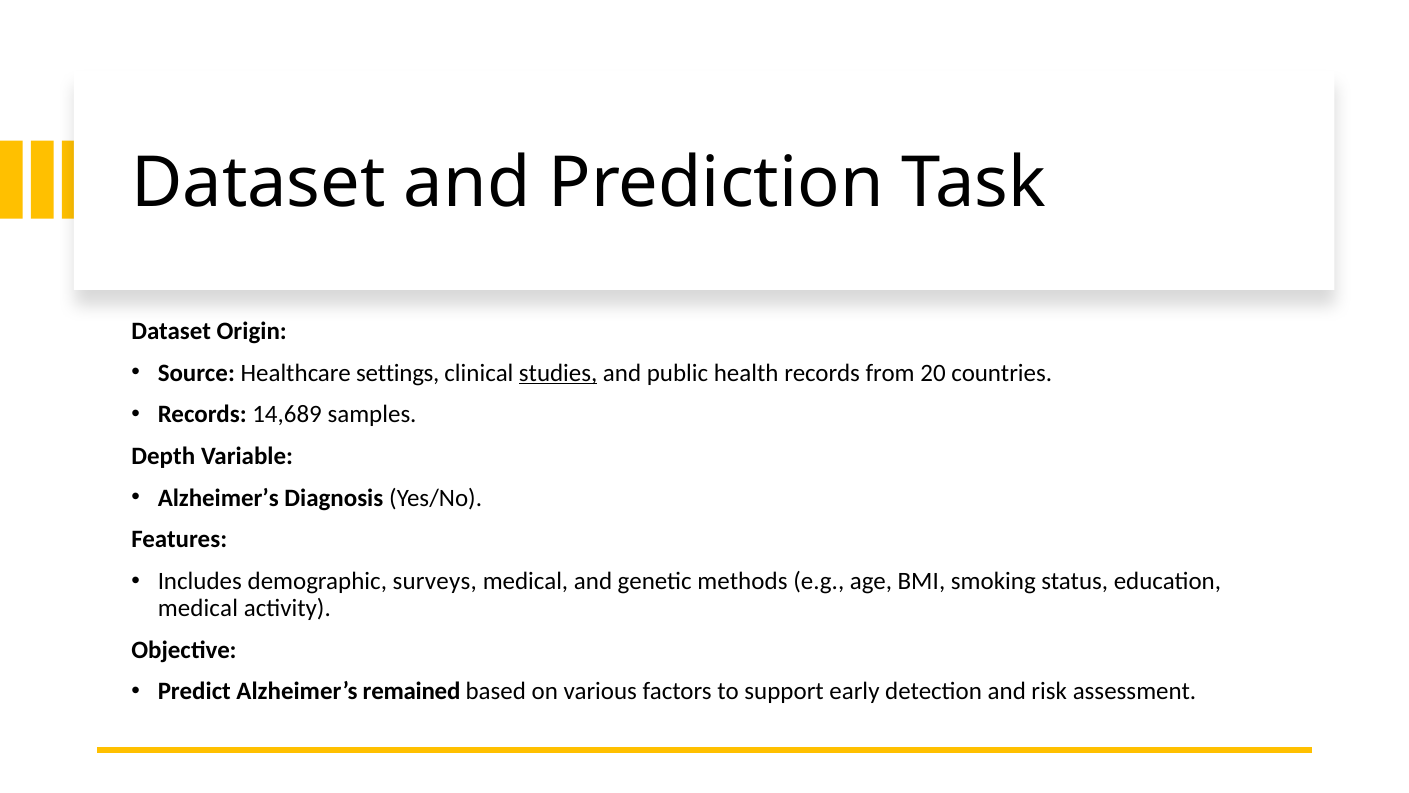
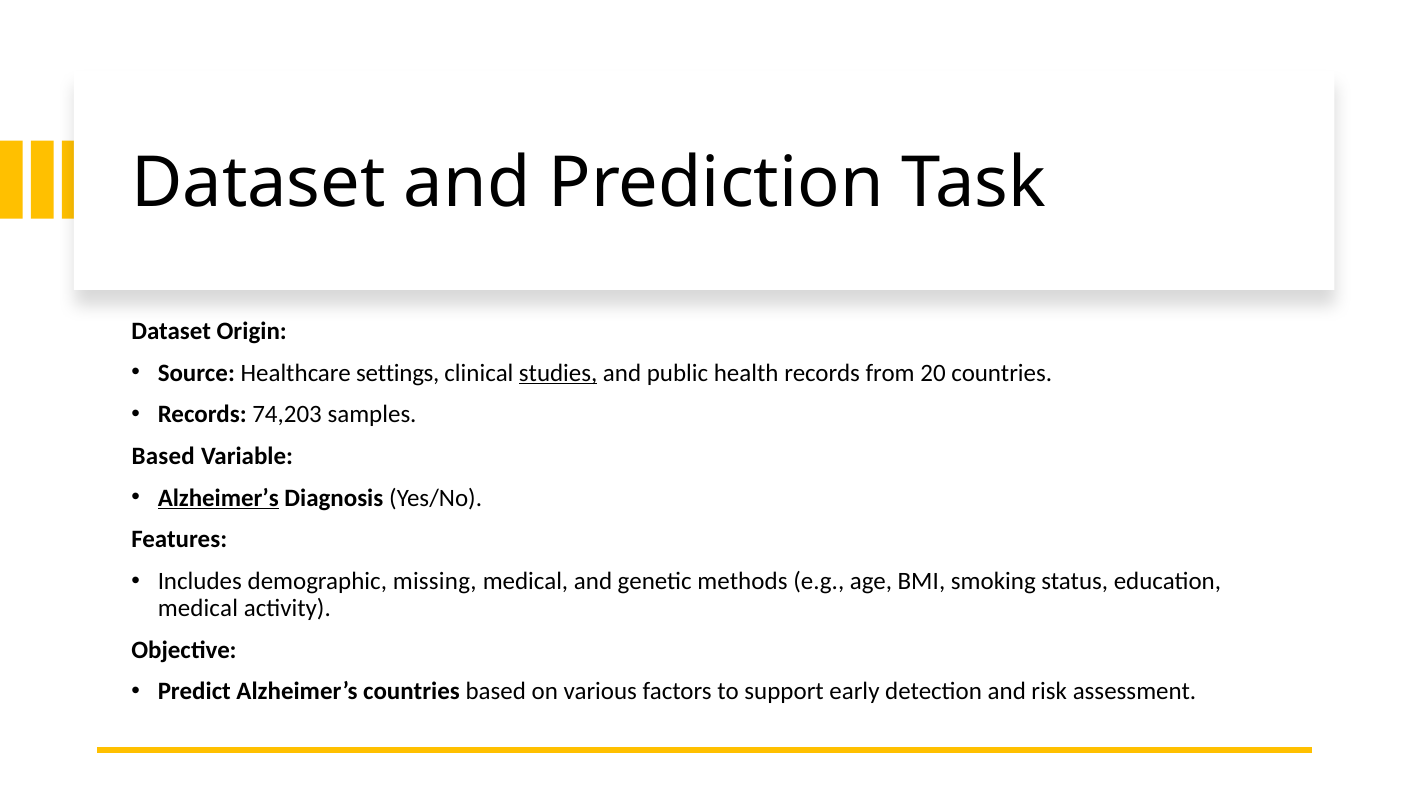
14,689: 14,689 -> 74,203
Depth at (163, 456): Depth -> Based
Alzheimer’s at (218, 498) underline: none -> present
surveys: surveys -> missing
Alzheimer’s remained: remained -> countries
